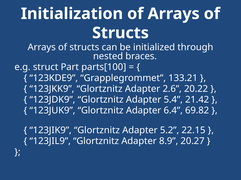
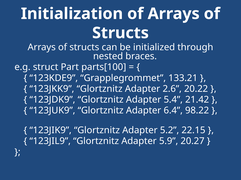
69.82: 69.82 -> 98.22
8.9: 8.9 -> 5.9
